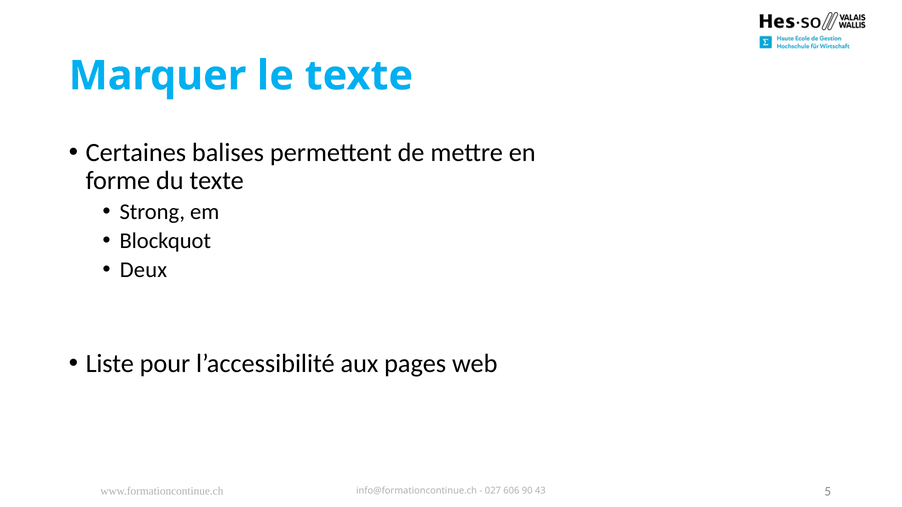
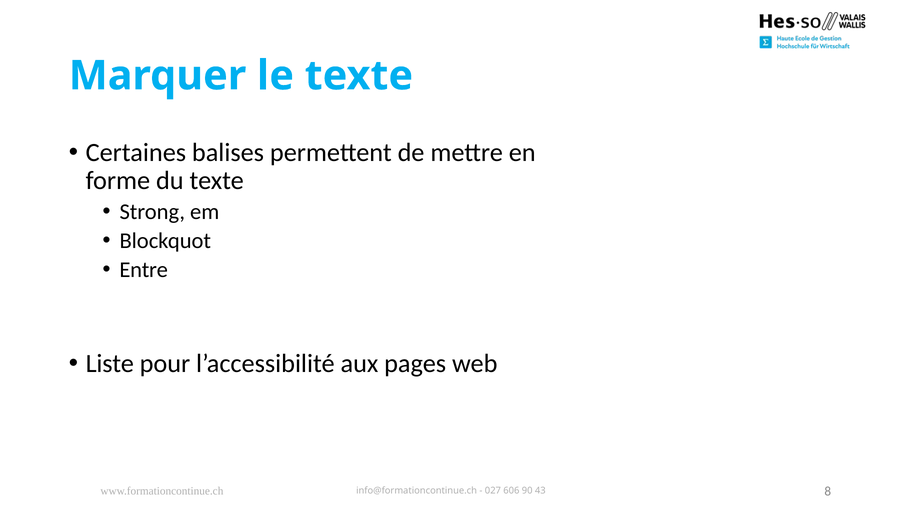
Deux: Deux -> Entre
5: 5 -> 8
